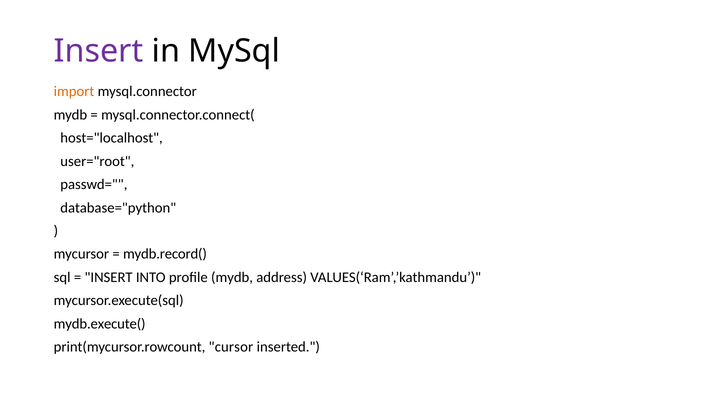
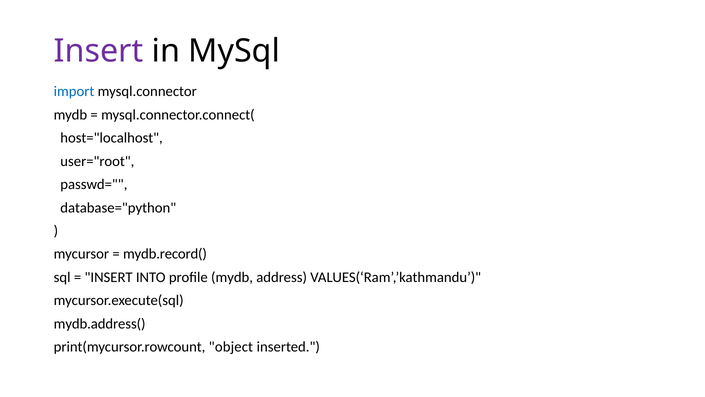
import colour: orange -> blue
mydb.execute(: mydb.execute( -> mydb.address(
cursor: cursor -> object
